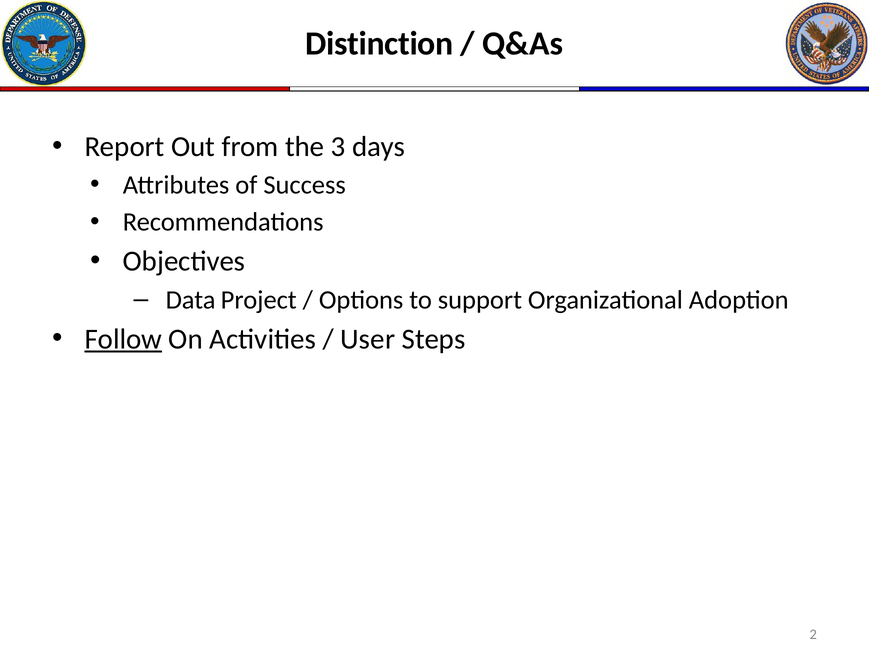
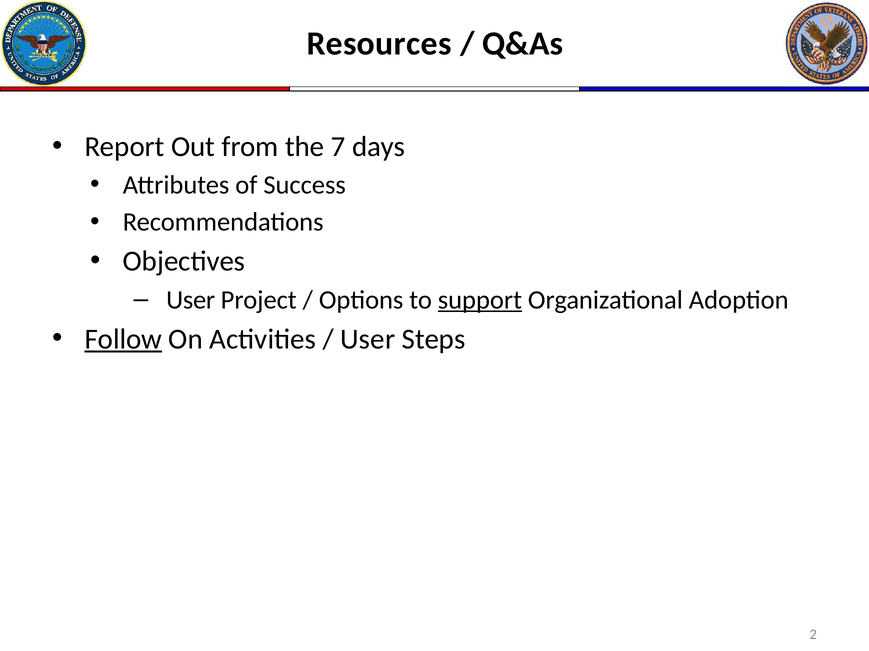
Distinction: Distinction -> Resources
3: 3 -> 7
Data at (191, 300): Data -> User
support underline: none -> present
